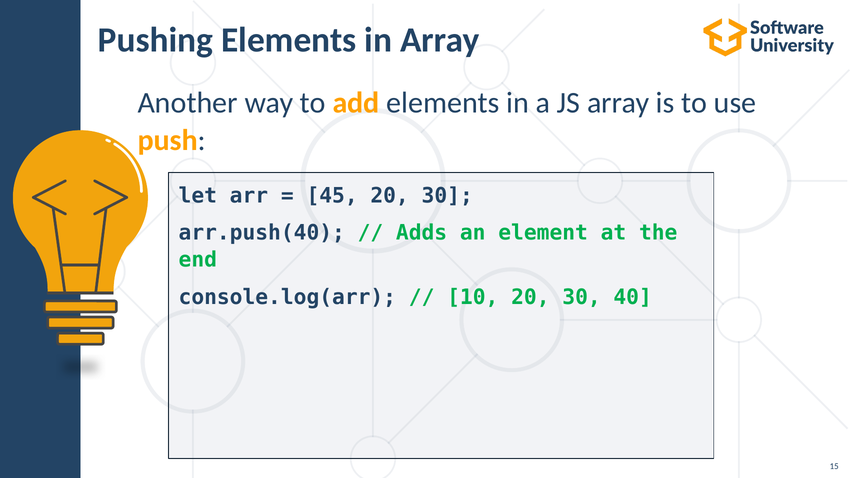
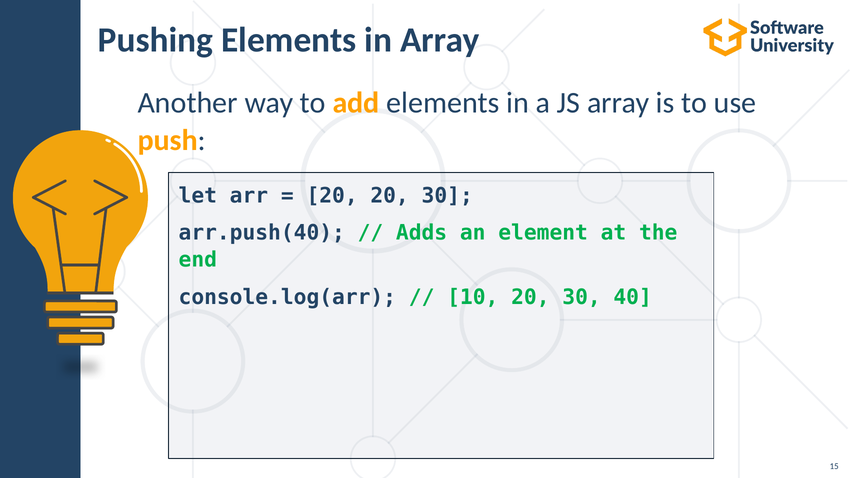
45 at (332, 196): 45 -> 20
